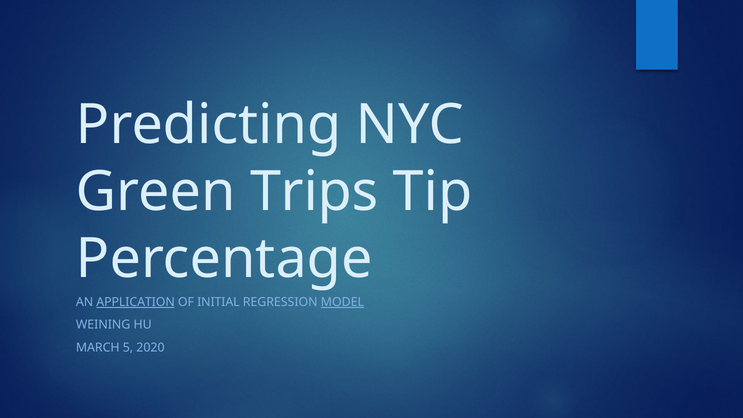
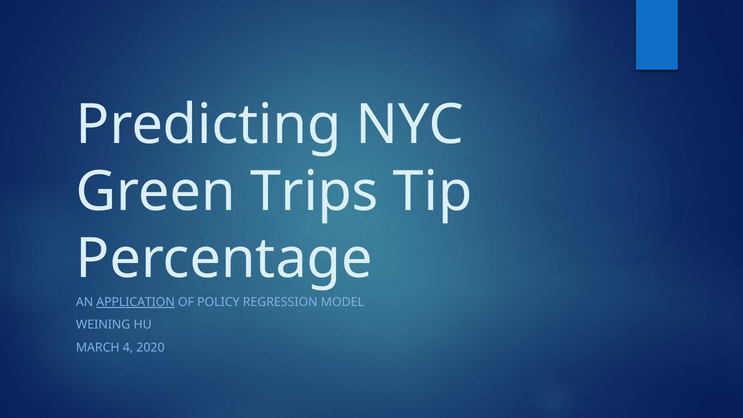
INITIAL: INITIAL -> POLICY
MODEL underline: present -> none
5: 5 -> 4
